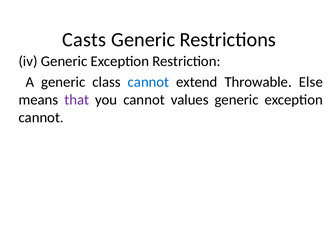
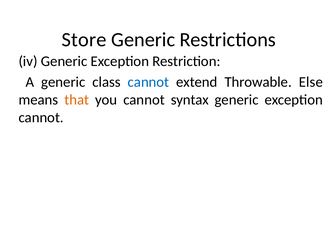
Casts: Casts -> Store
that colour: purple -> orange
values: values -> syntax
